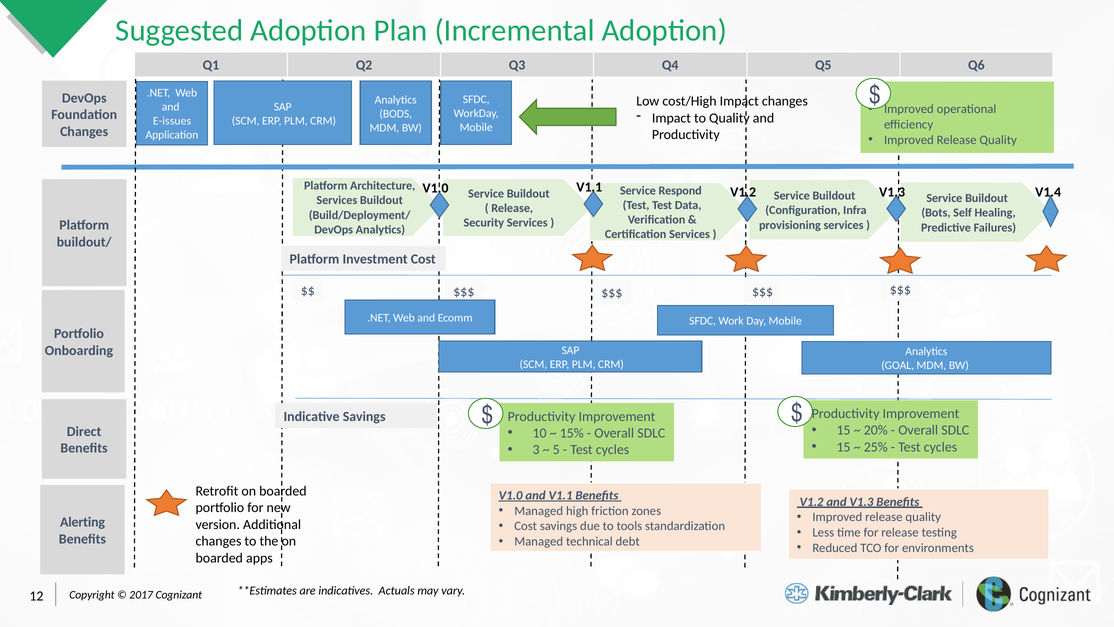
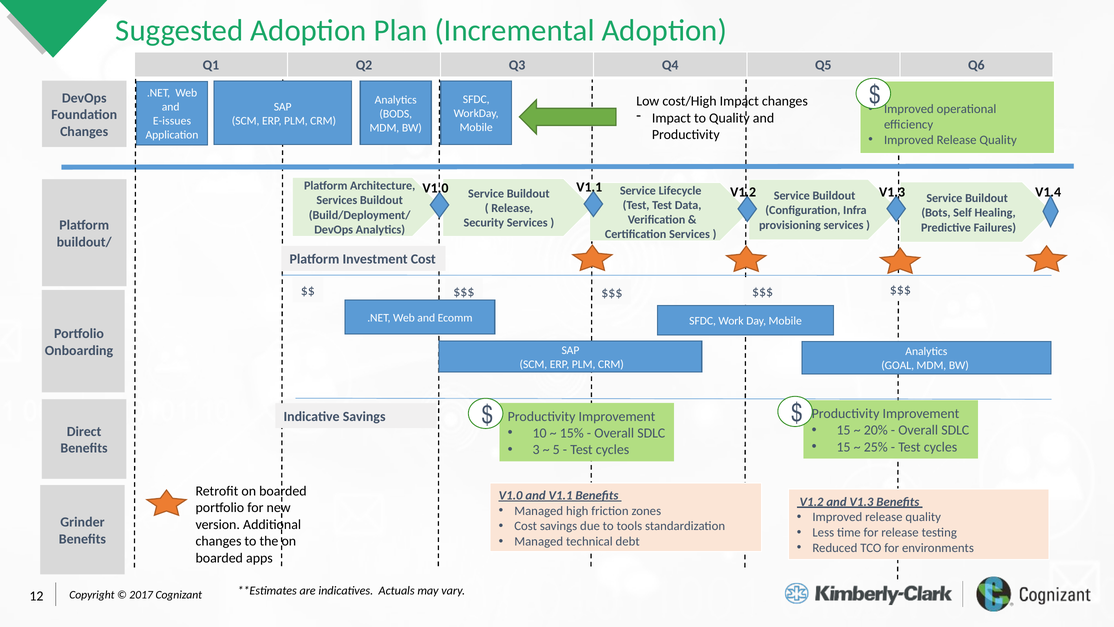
Respond: Respond -> Lifecycle
Alerting: Alerting -> Grinder
